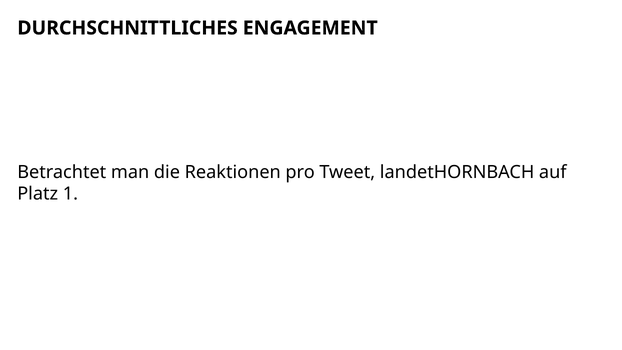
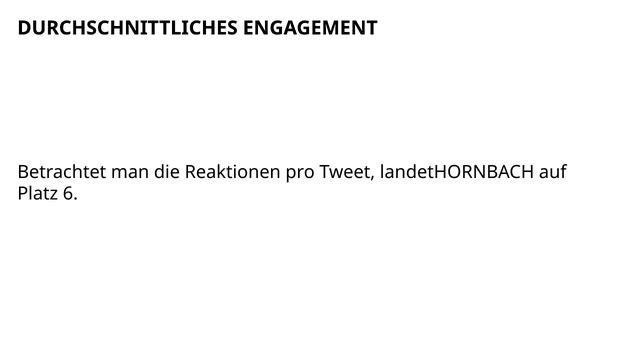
1: 1 -> 6
